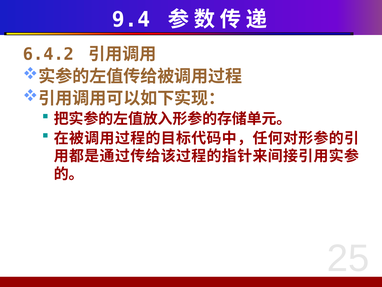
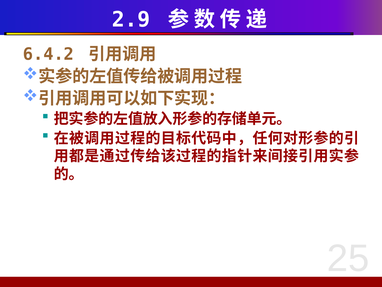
9.4: 9.4 -> 2.9
